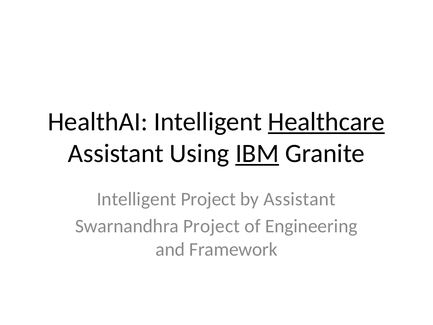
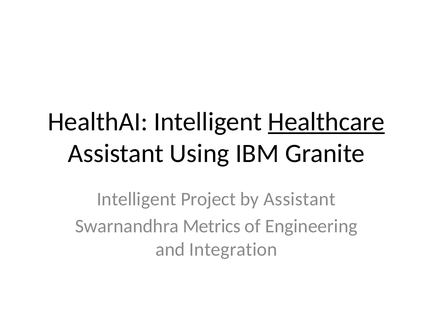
IBM underline: present -> none
Swarnandhra Project: Project -> Metrics
Framework: Framework -> Integration
